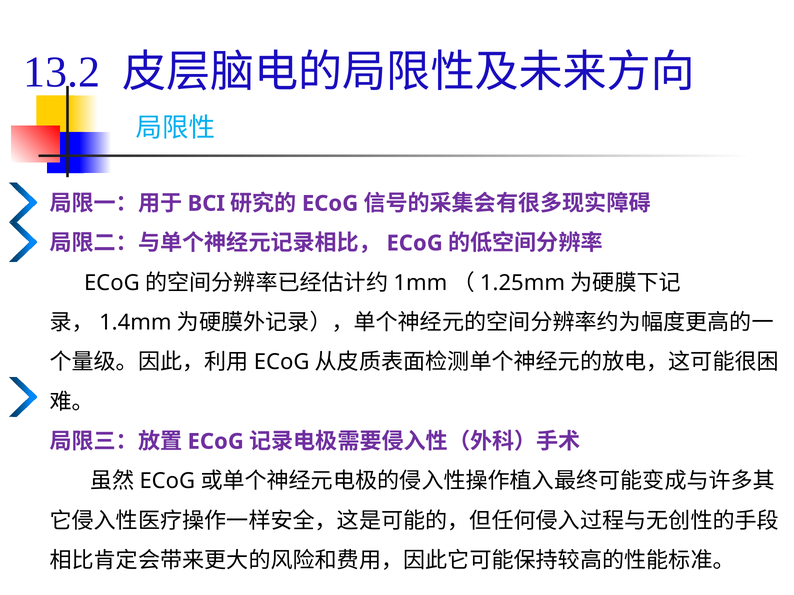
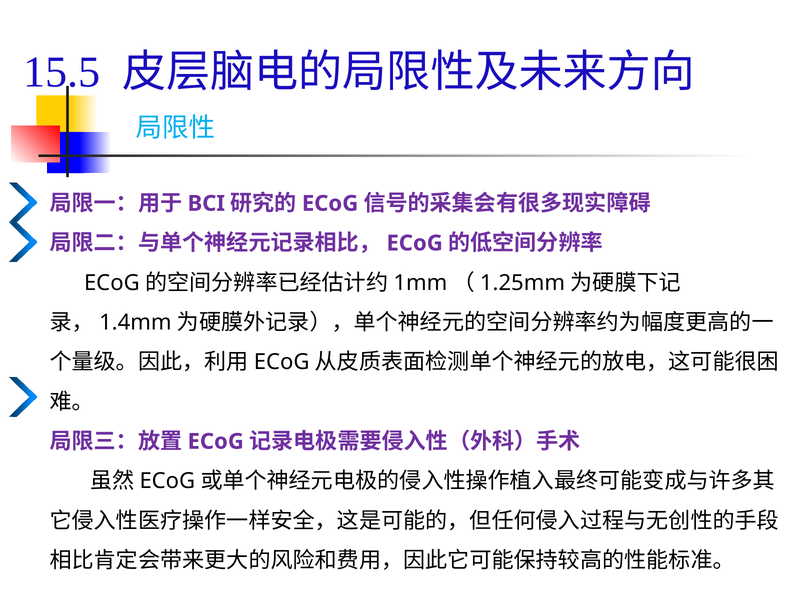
13.2: 13.2 -> 15.5
